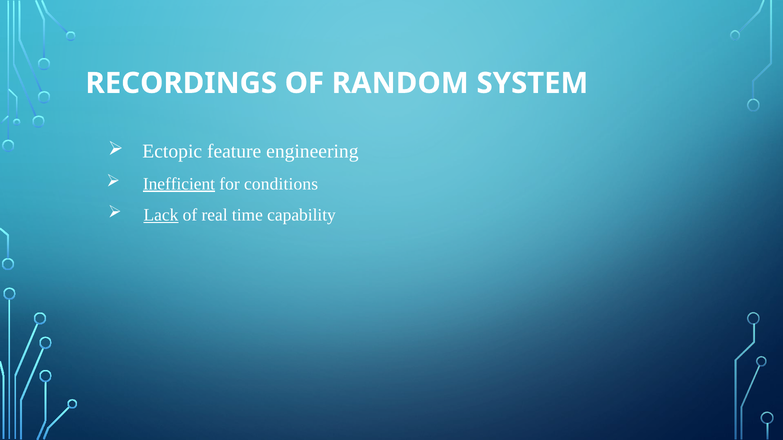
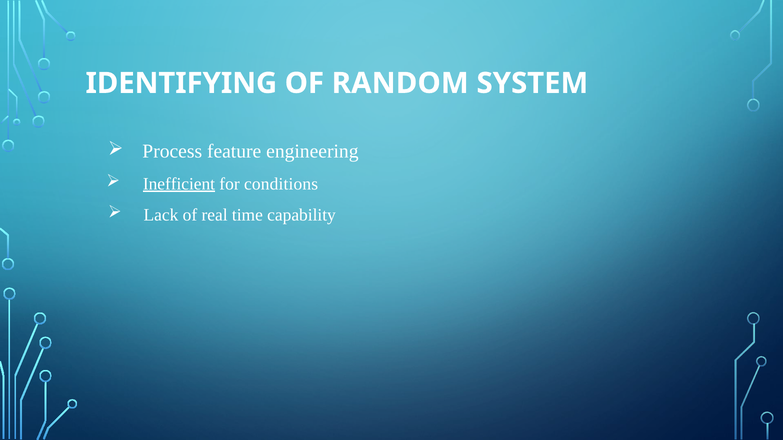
RECORDINGS: RECORDINGS -> IDENTIFYING
Ectopic: Ectopic -> Process
Lack underline: present -> none
